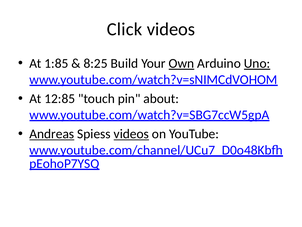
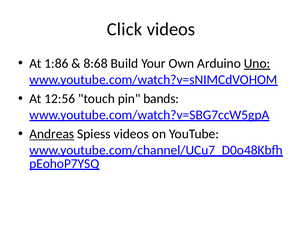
1:85: 1:85 -> 1:86
8:25: 8:25 -> 8:68
Own underline: present -> none
12:85: 12:85 -> 12:56
about: about -> bands
videos at (131, 134) underline: present -> none
